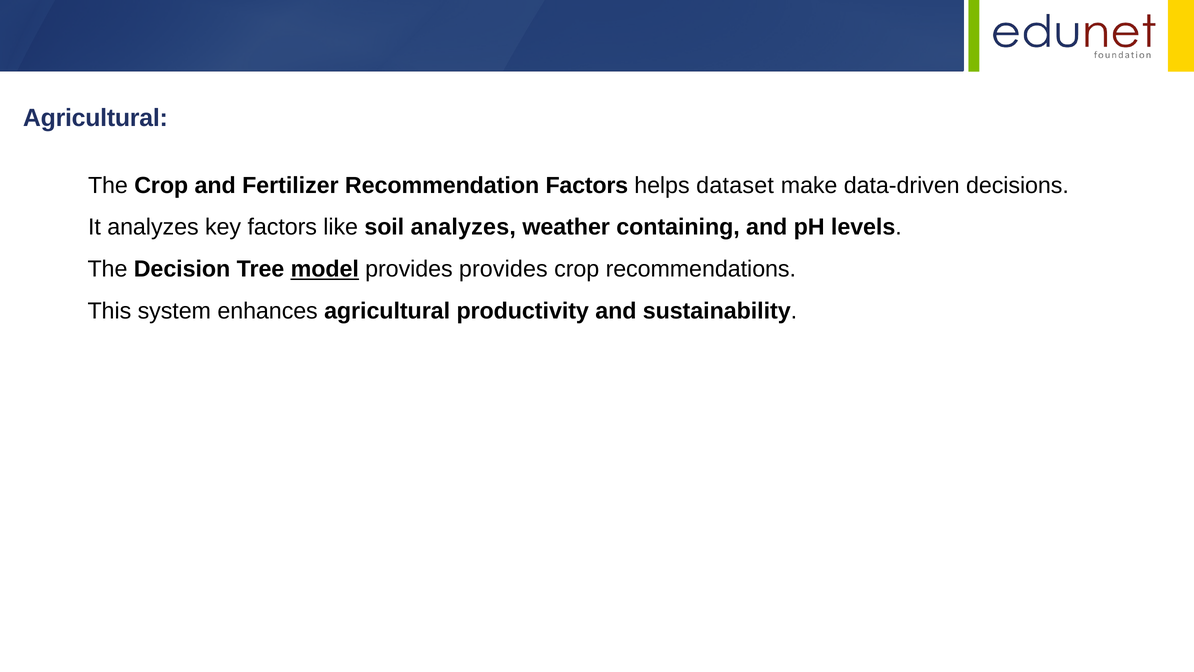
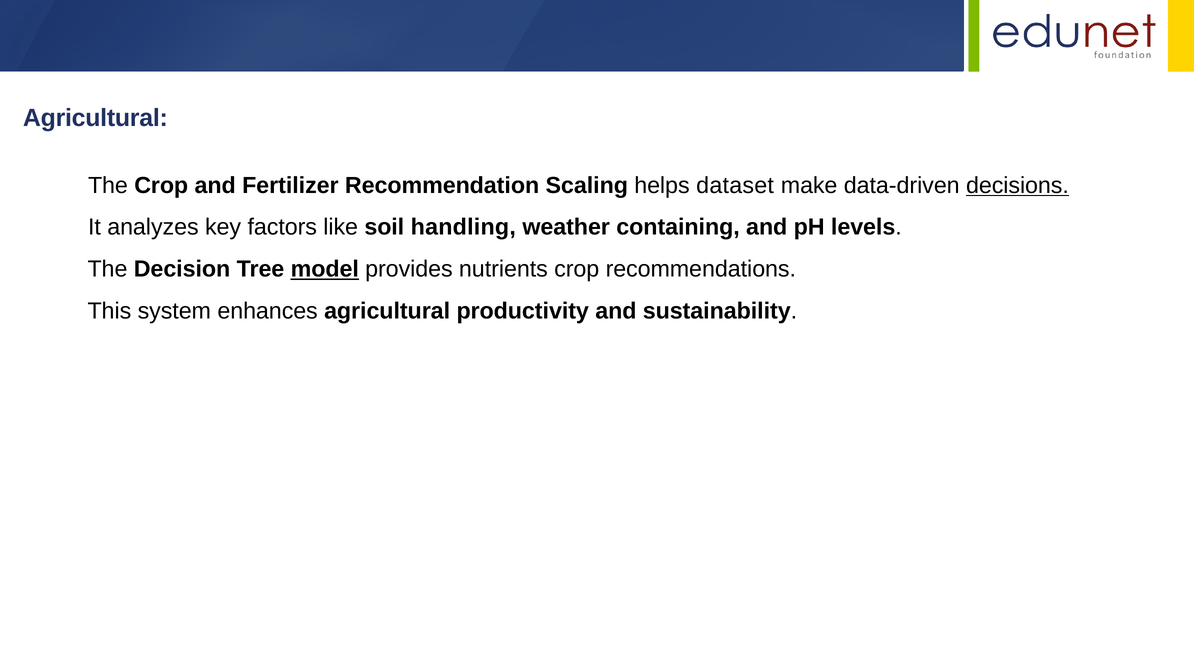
Recommendation Factors: Factors -> Scaling
decisions underline: none -> present
soil analyzes: analyzes -> handling
provides provides: provides -> nutrients
